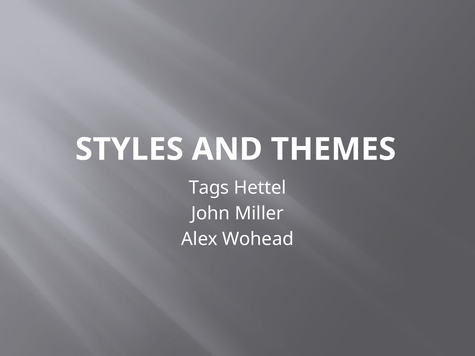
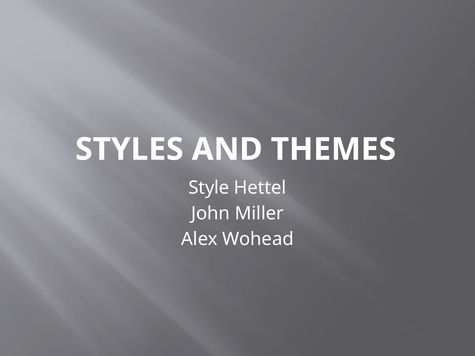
Tags: Tags -> Style
